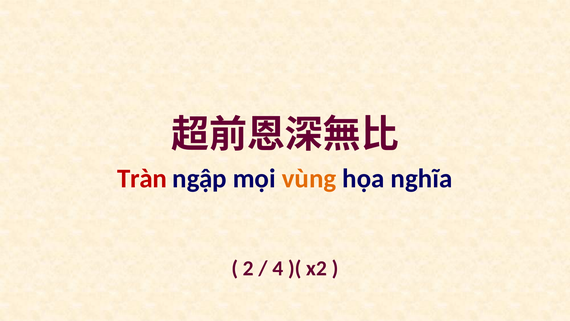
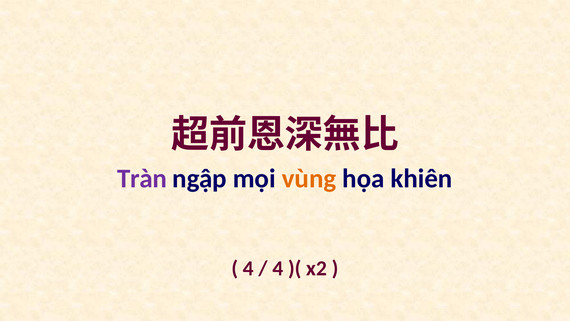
Tràn colour: red -> purple
nghĩa: nghĩa -> khiên
2 at (248, 268): 2 -> 4
